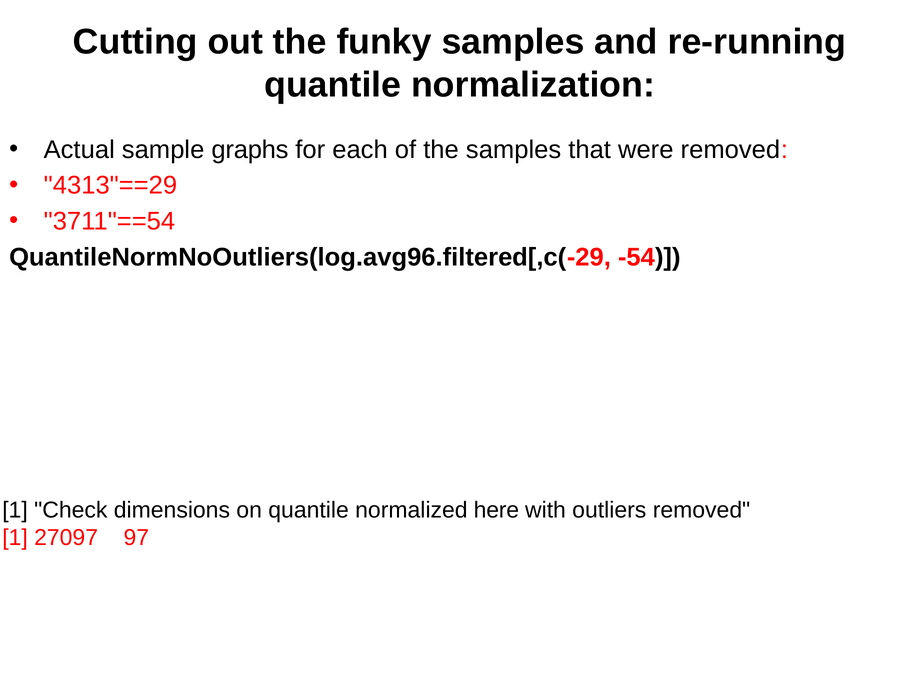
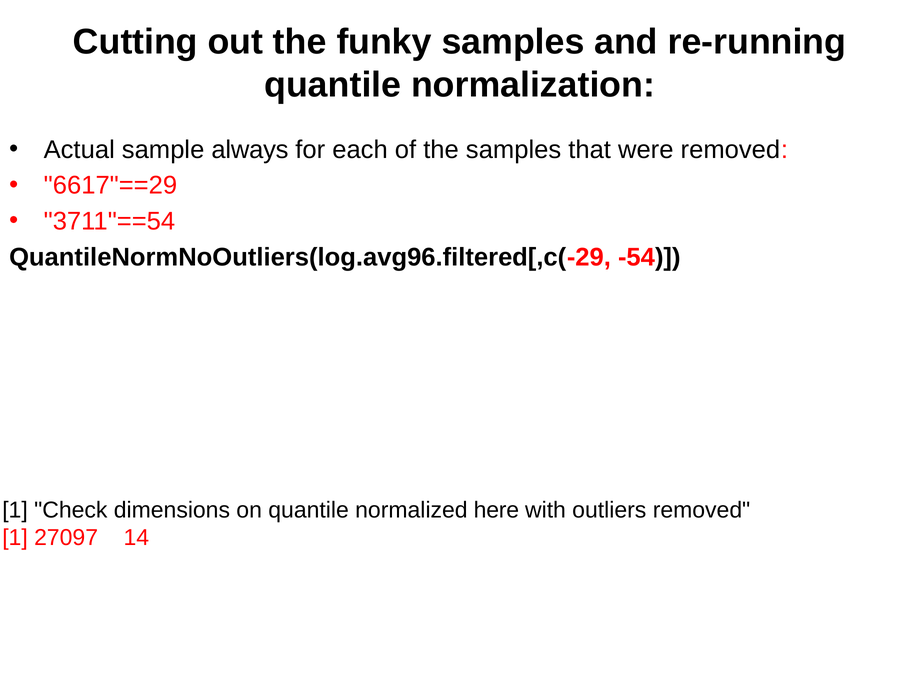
graphs: graphs -> always
4313"==29: 4313"==29 -> 6617"==29
97: 97 -> 14
